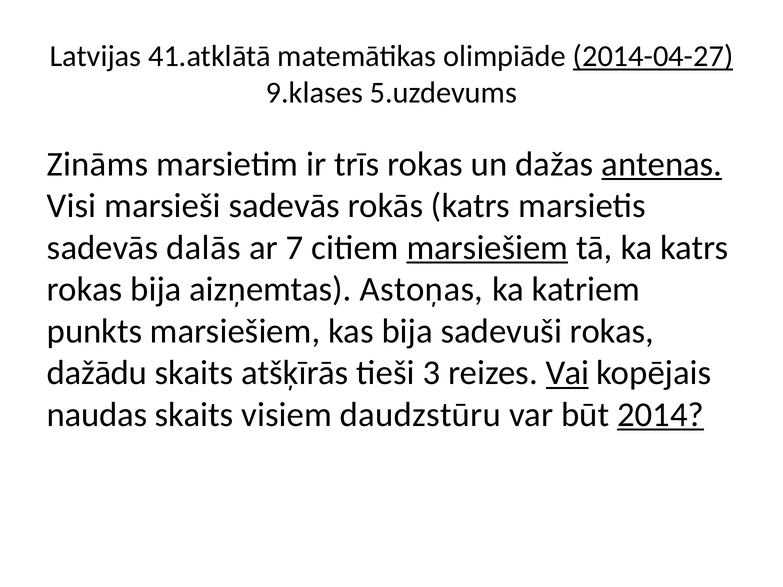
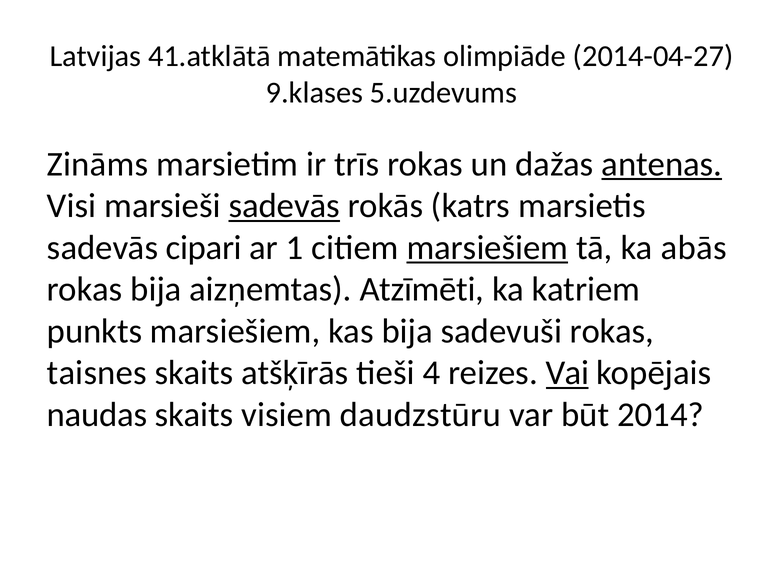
2014-04-27 underline: present -> none
sadevās at (284, 206) underline: none -> present
dalās: dalās -> cipari
7: 7 -> 1
ka katrs: katrs -> abās
Astoņas: Astoņas -> Atzīmēti
dažādu: dažādu -> taisnes
3: 3 -> 4
2014 underline: present -> none
